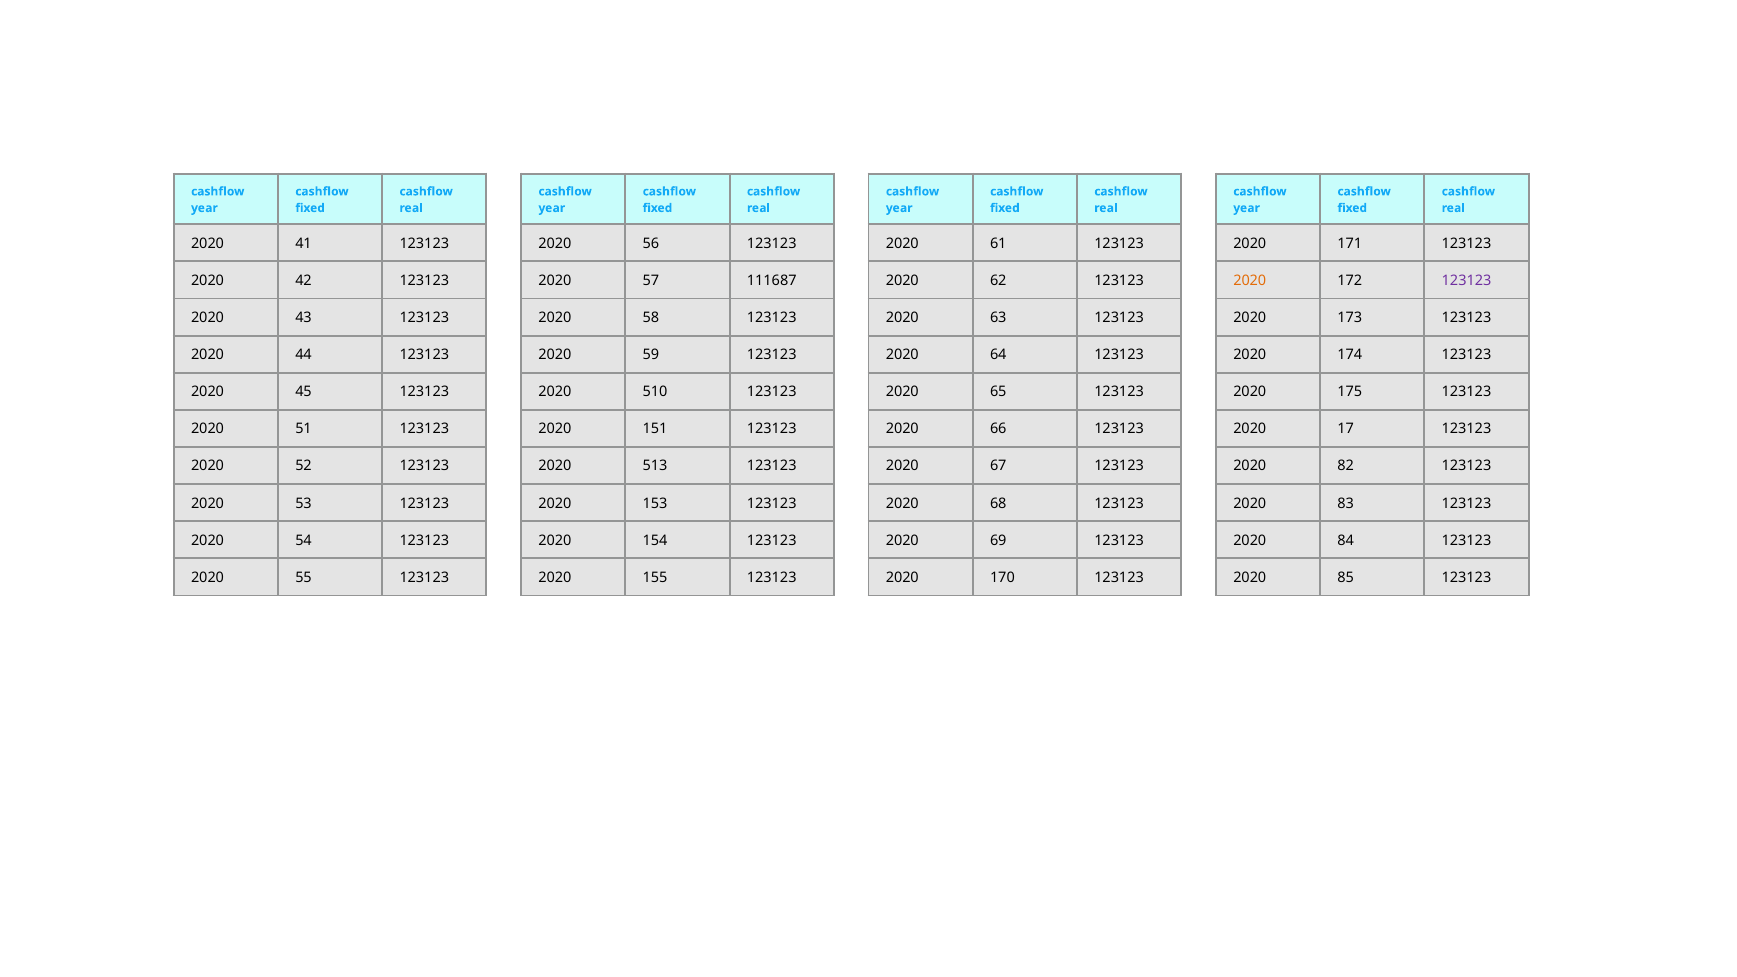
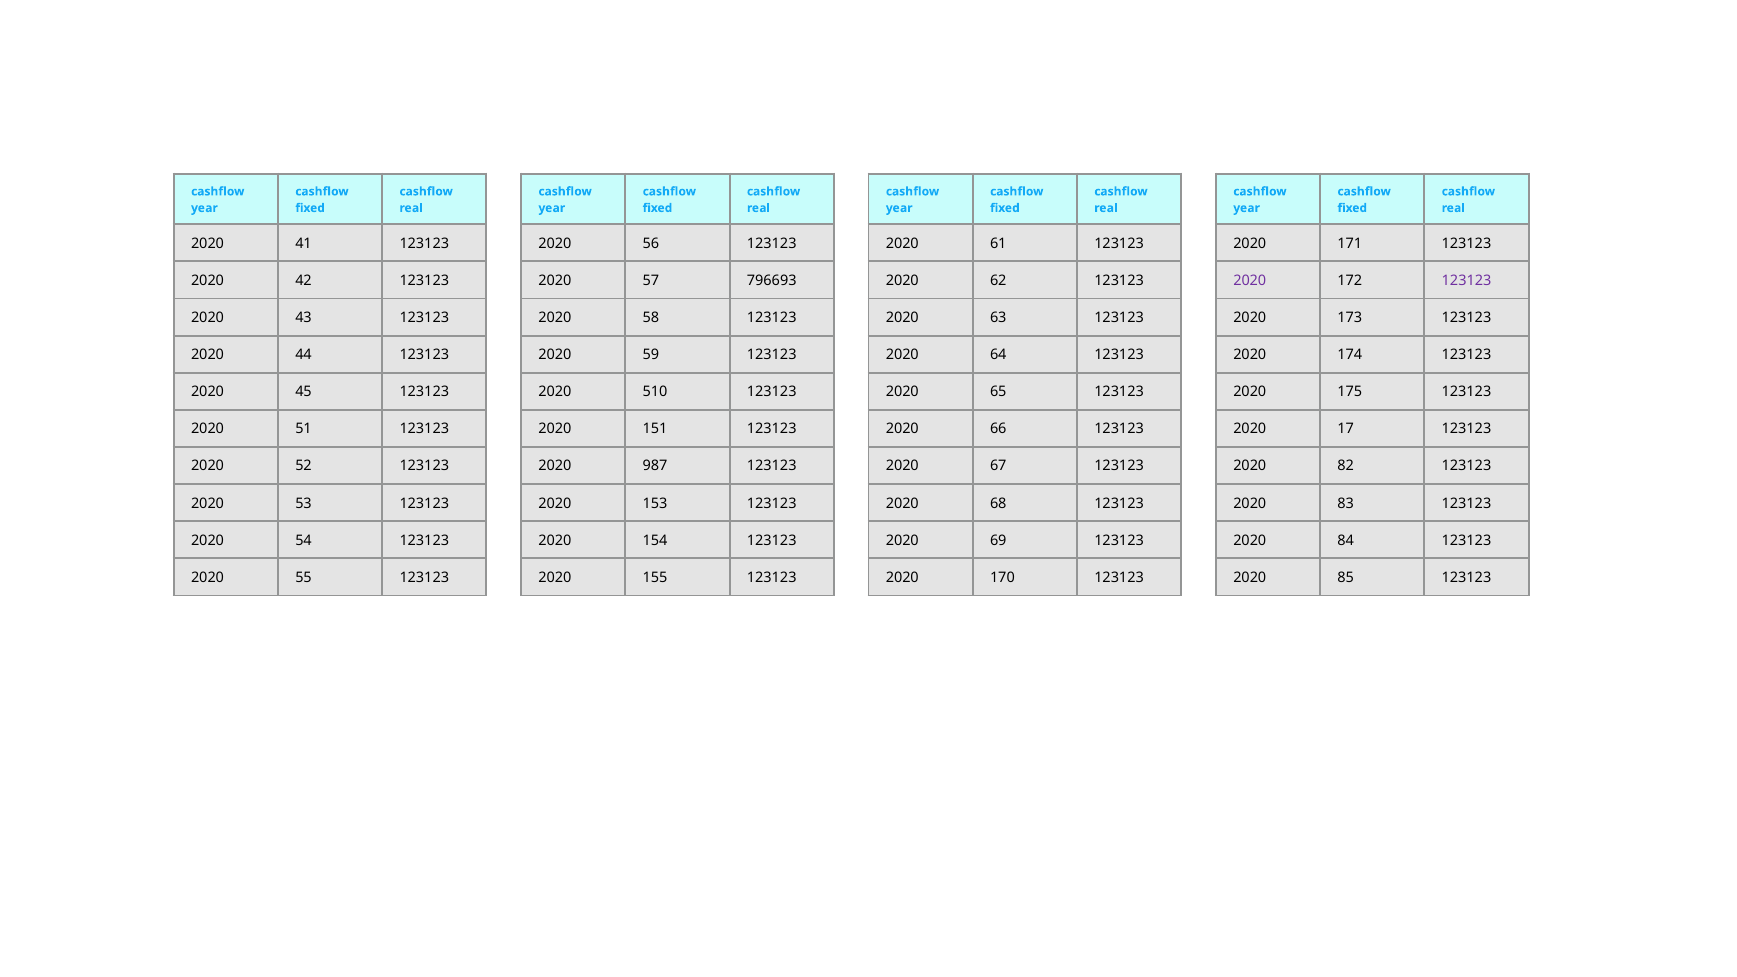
111687: 111687 -> 796693
2020 at (1250, 281) colour: orange -> purple
513: 513 -> 987
